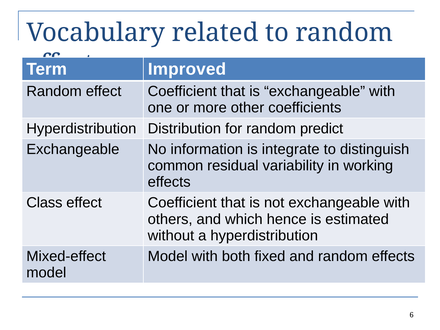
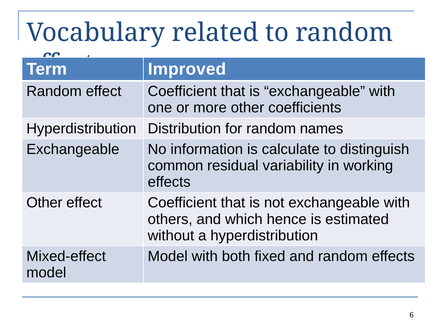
predict: predict -> names
integrate: integrate -> calculate
Class at (44, 203): Class -> Other
